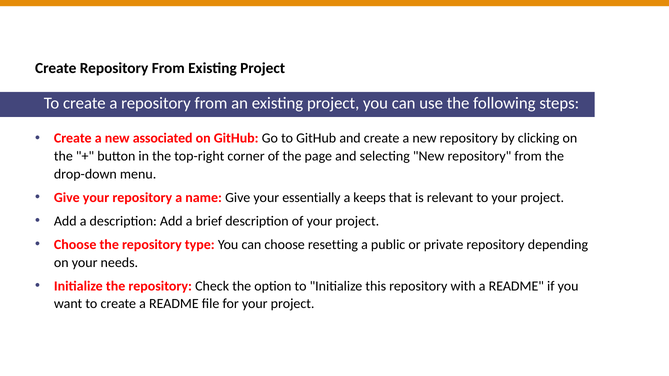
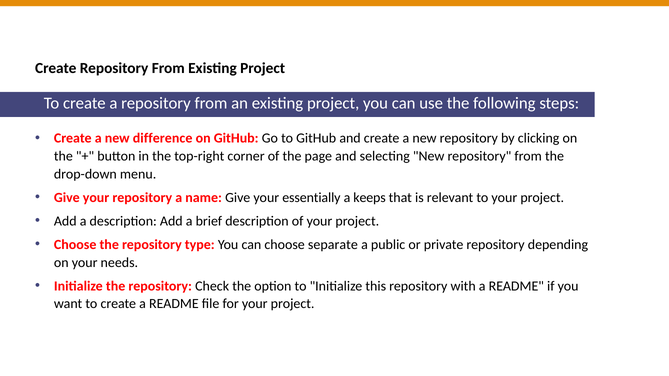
associated: associated -> difference
resetting: resetting -> separate
